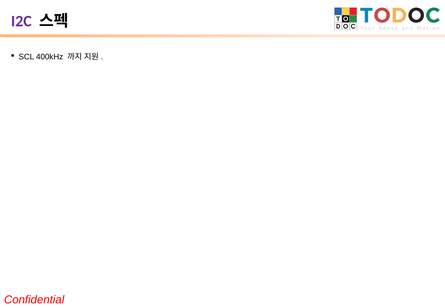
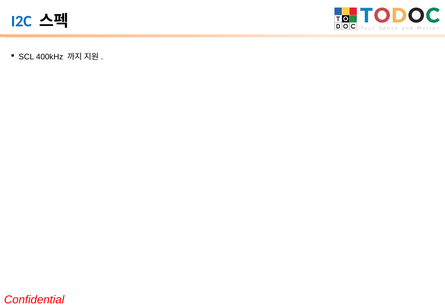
I2C colour: purple -> blue
